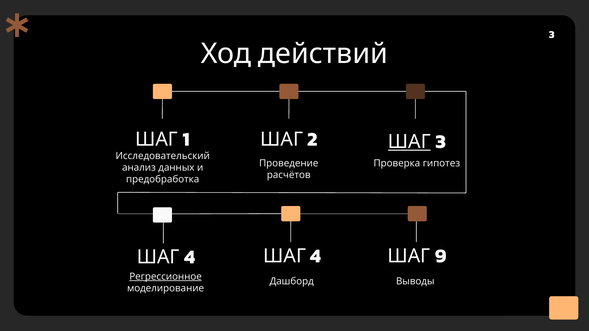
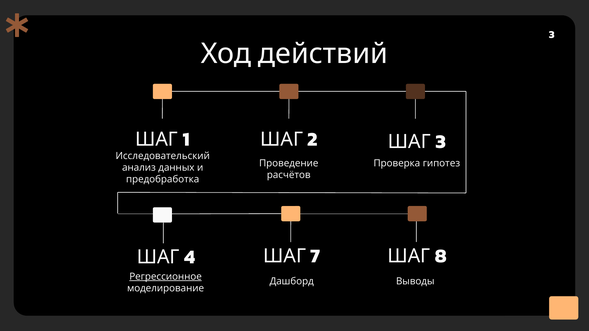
ШАГ at (409, 142) underline: present -> none
9: 9 -> 8
4 at (315, 256): 4 -> 7
